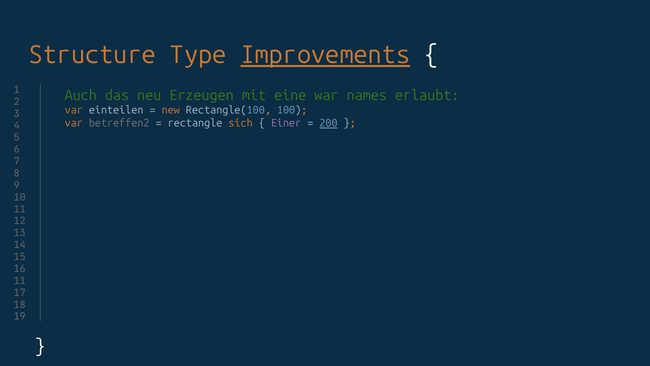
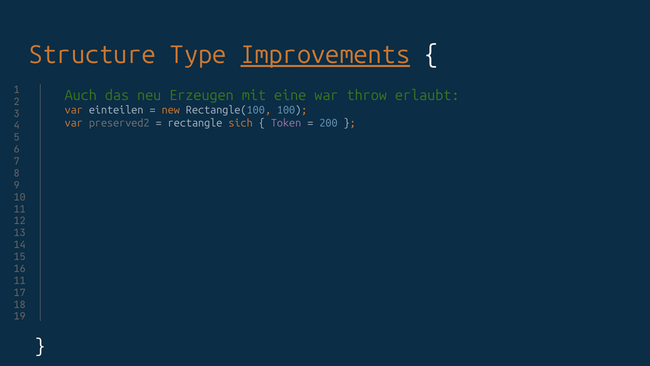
names: names -> throw
betreffen2: betreffen2 -> preserved2
Einer: Einer -> Token
200 underline: present -> none
